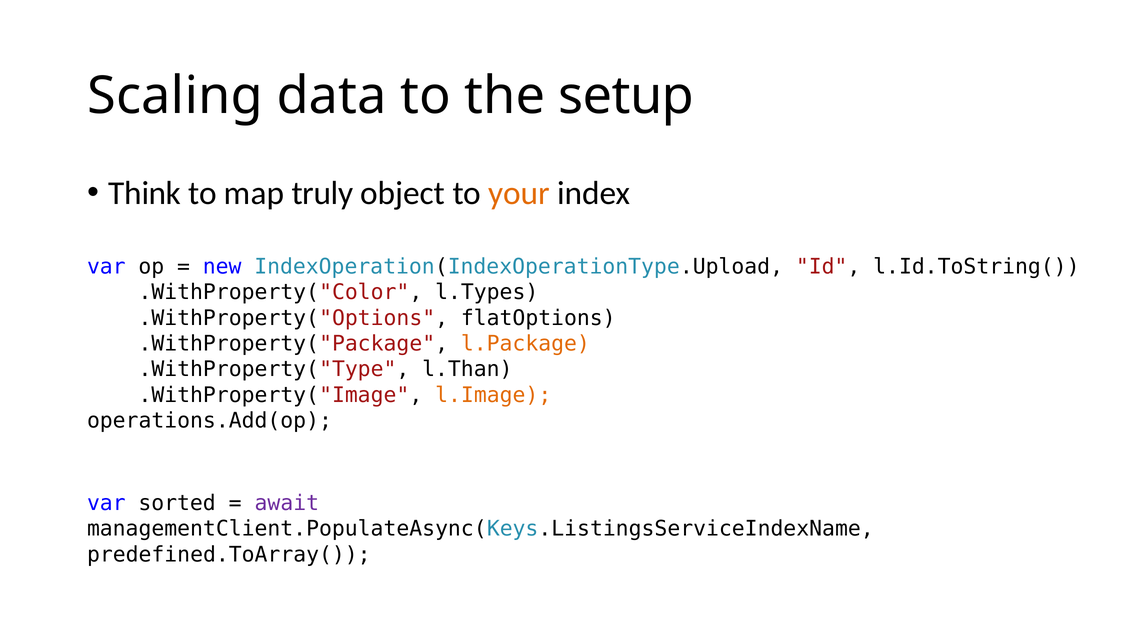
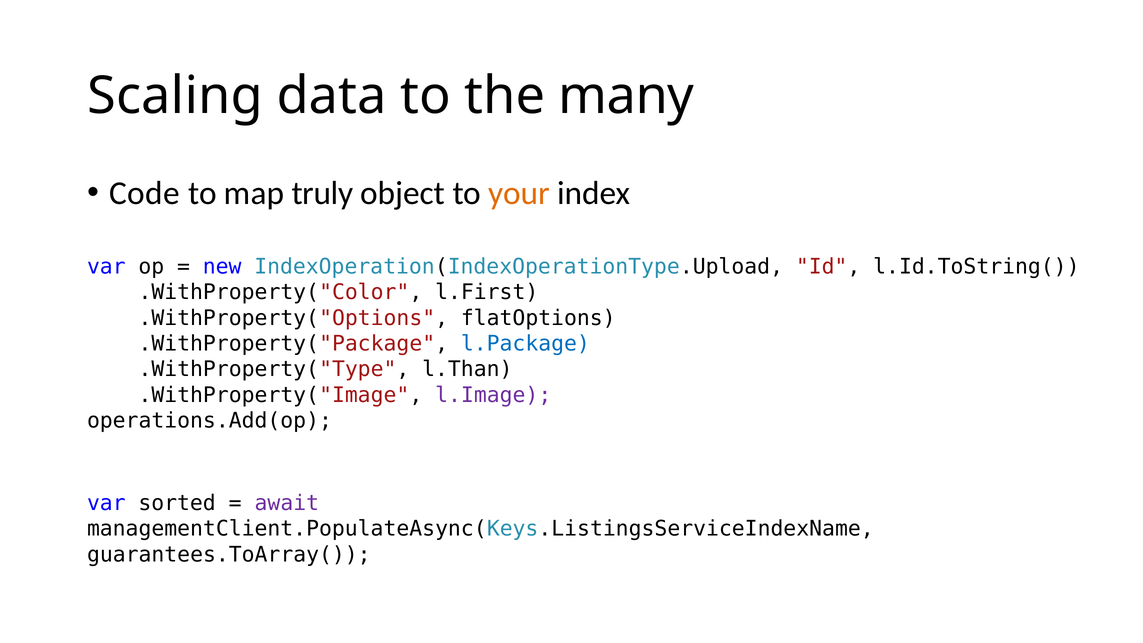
setup: setup -> many
Think: Think -> Code
l.Types: l.Types -> l.First
l.Package colour: orange -> blue
l.Image colour: orange -> purple
predefined.ToArray(: predefined.ToArray( -> guarantees.ToArray(
